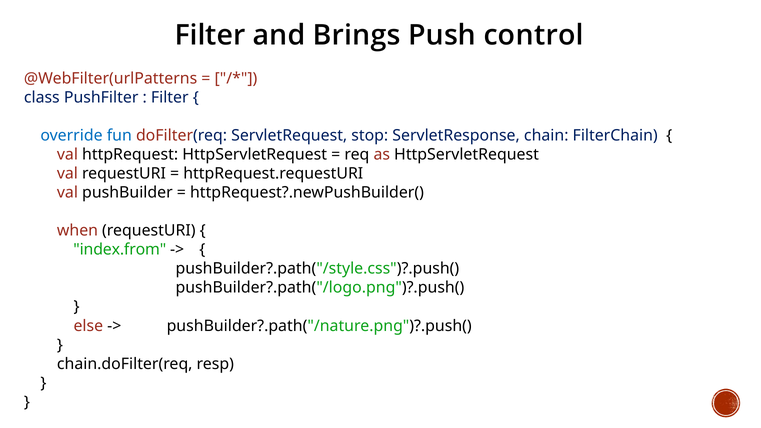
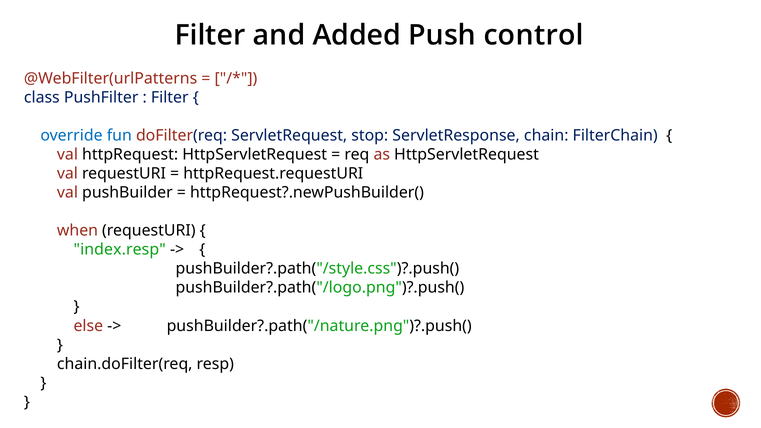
Brings: Brings -> Added
index.from: index.from -> index.resp
